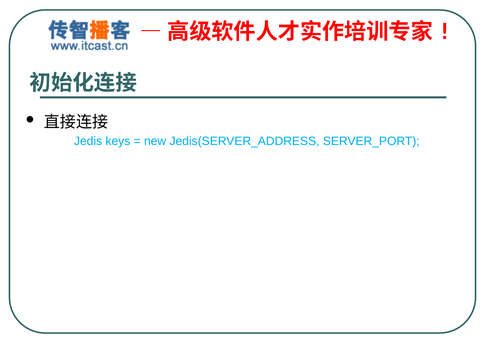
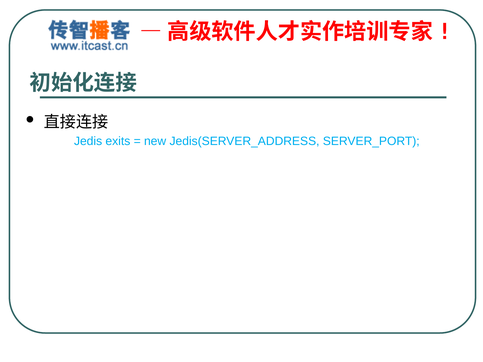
keys: keys -> exits
